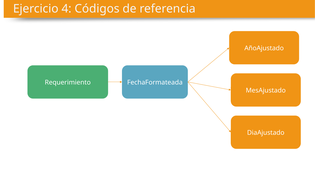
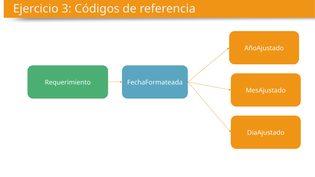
4: 4 -> 3
